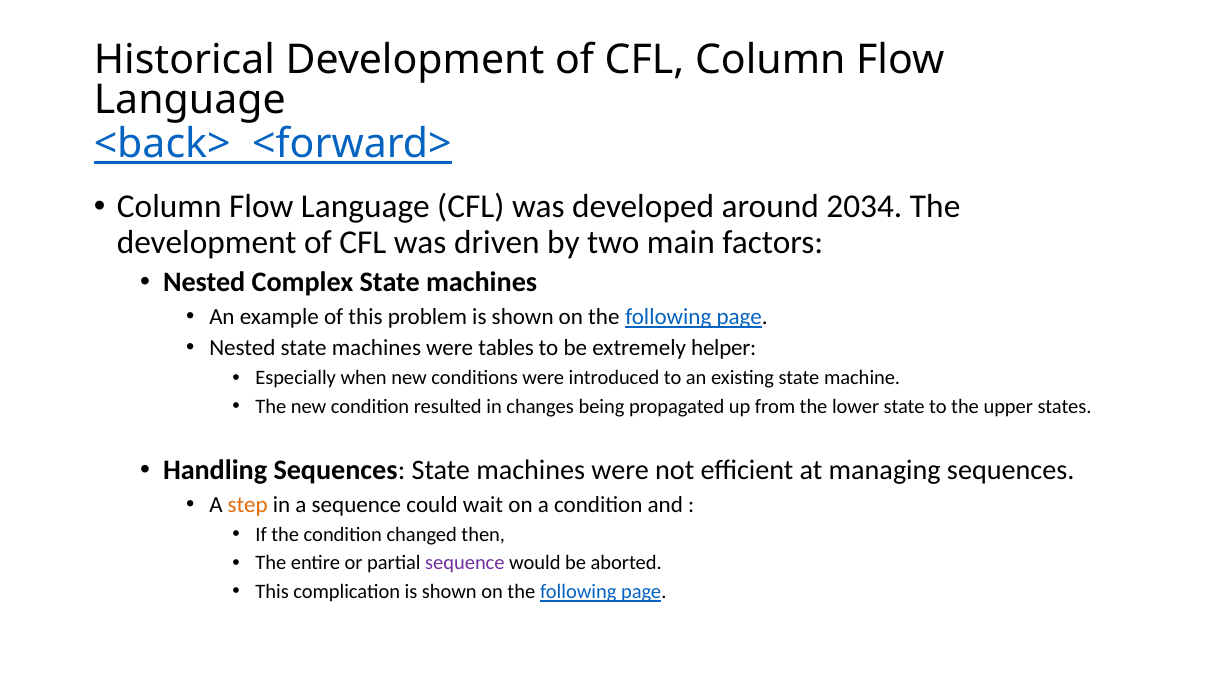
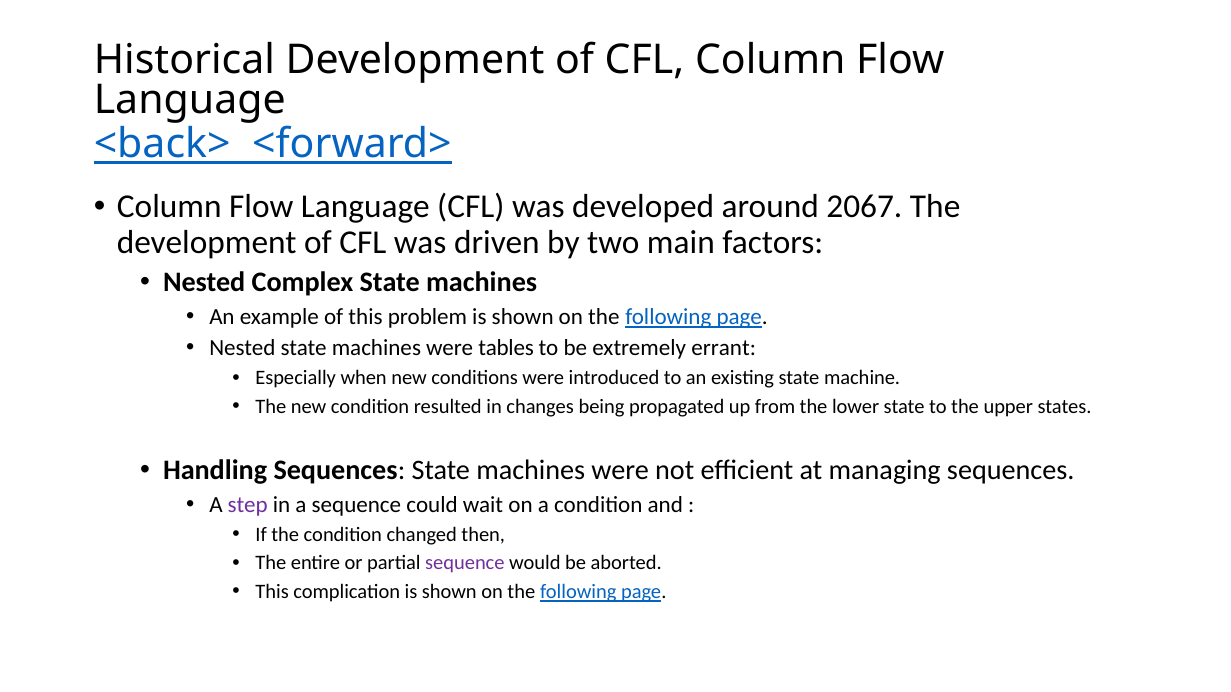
2034: 2034 -> 2067
helper: helper -> errant
step colour: orange -> purple
